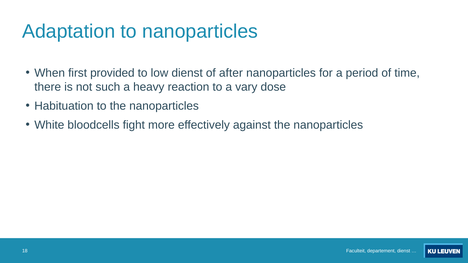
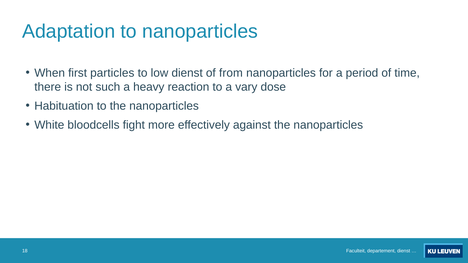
provided: provided -> particles
after: after -> from
